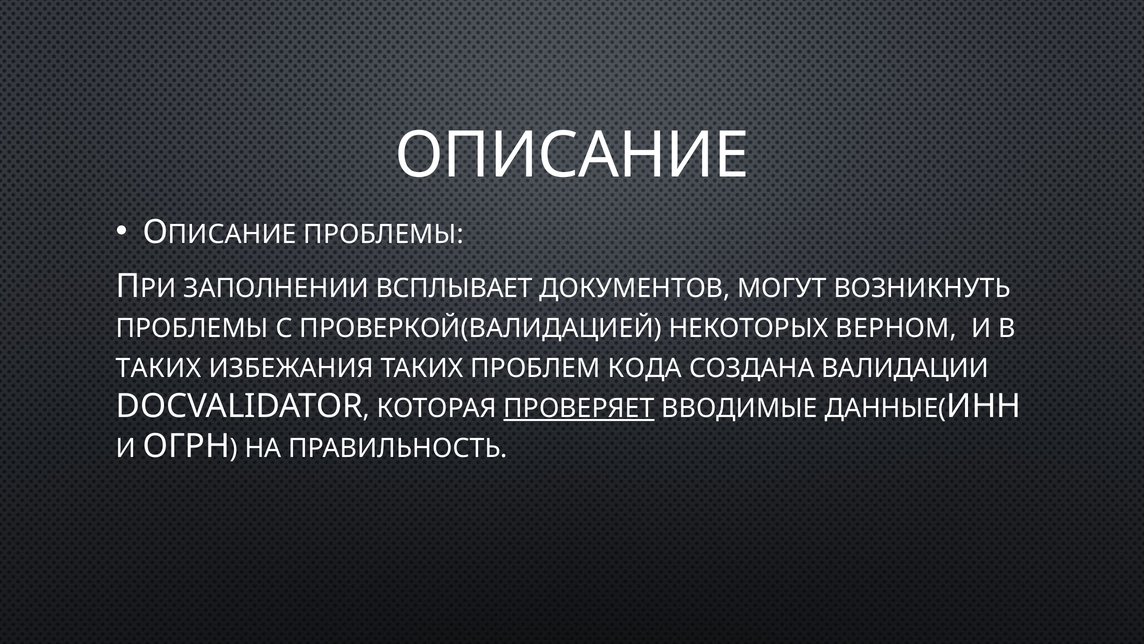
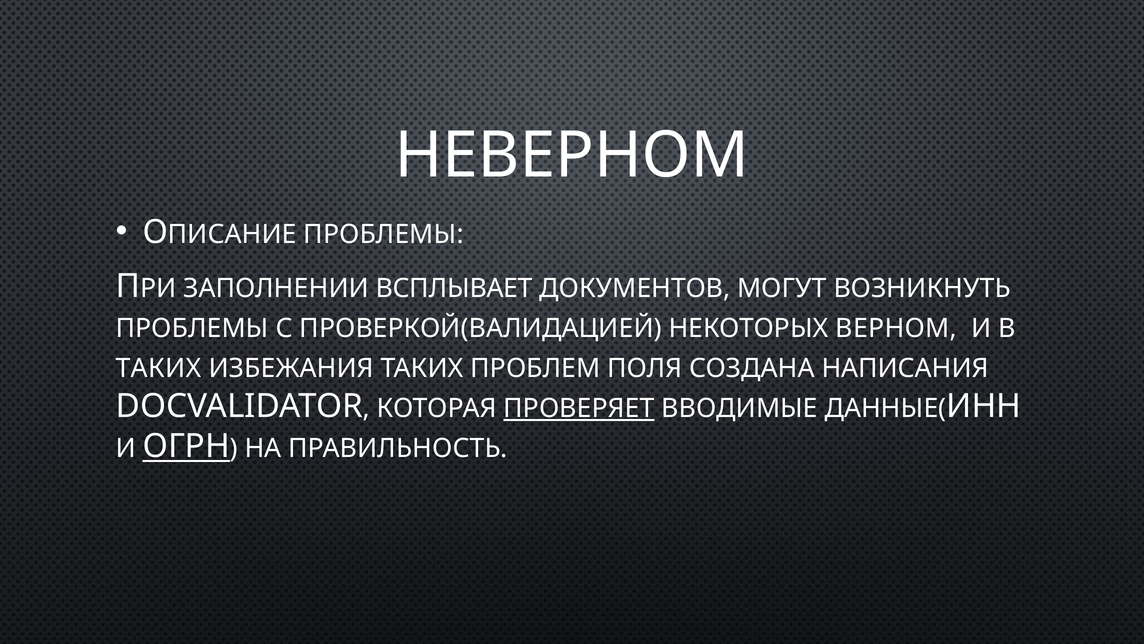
ОПИСАНИЕ: ОПИСАНИЕ -> НЕВЕРНОМ
КОДА: КОДА -> ПОЛЯ
ВАЛИДАЦИИ: ВАЛИДАЦИИ -> НАПИСАНИЯ
ОГРН underline: none -> present
